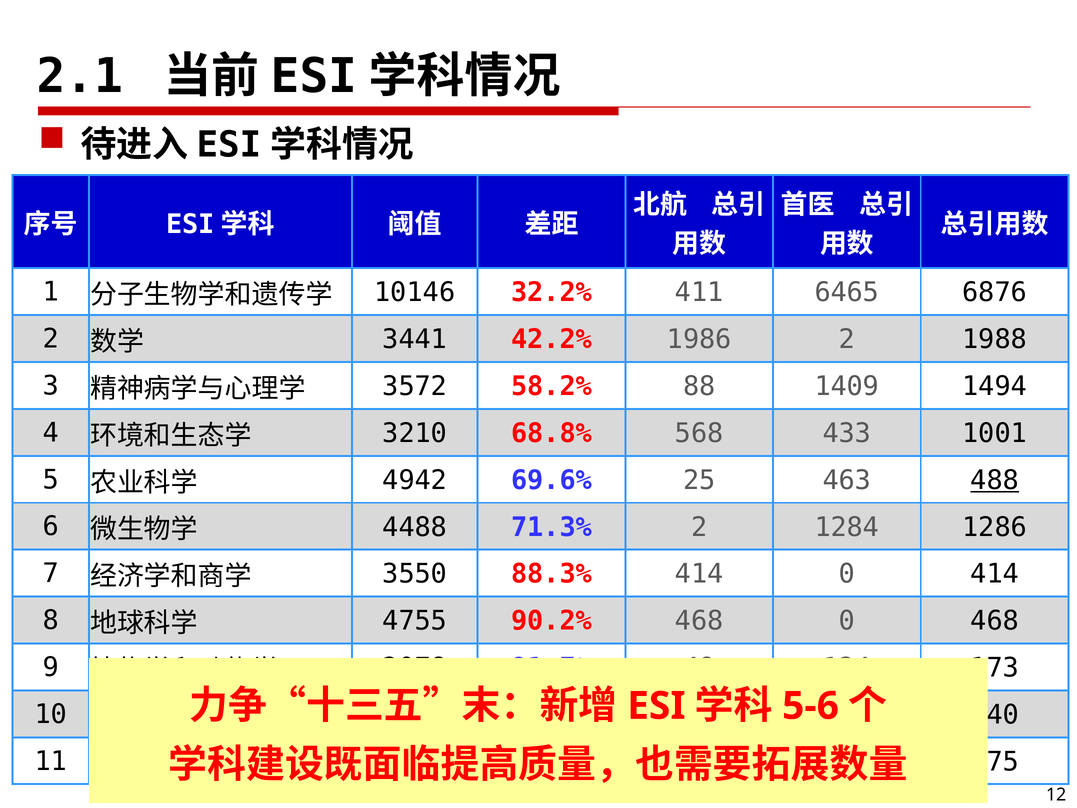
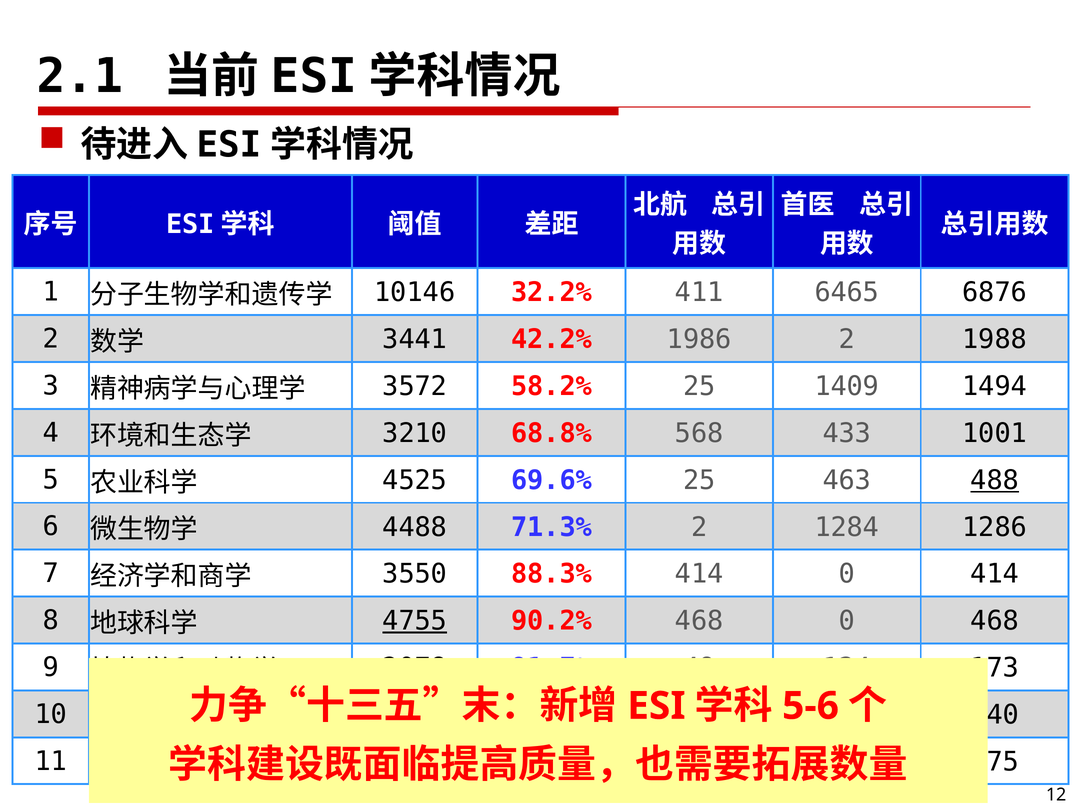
58.2% 88: 88 -> 25
4942: 4942 -> 4525
4755 underline: none -> present
